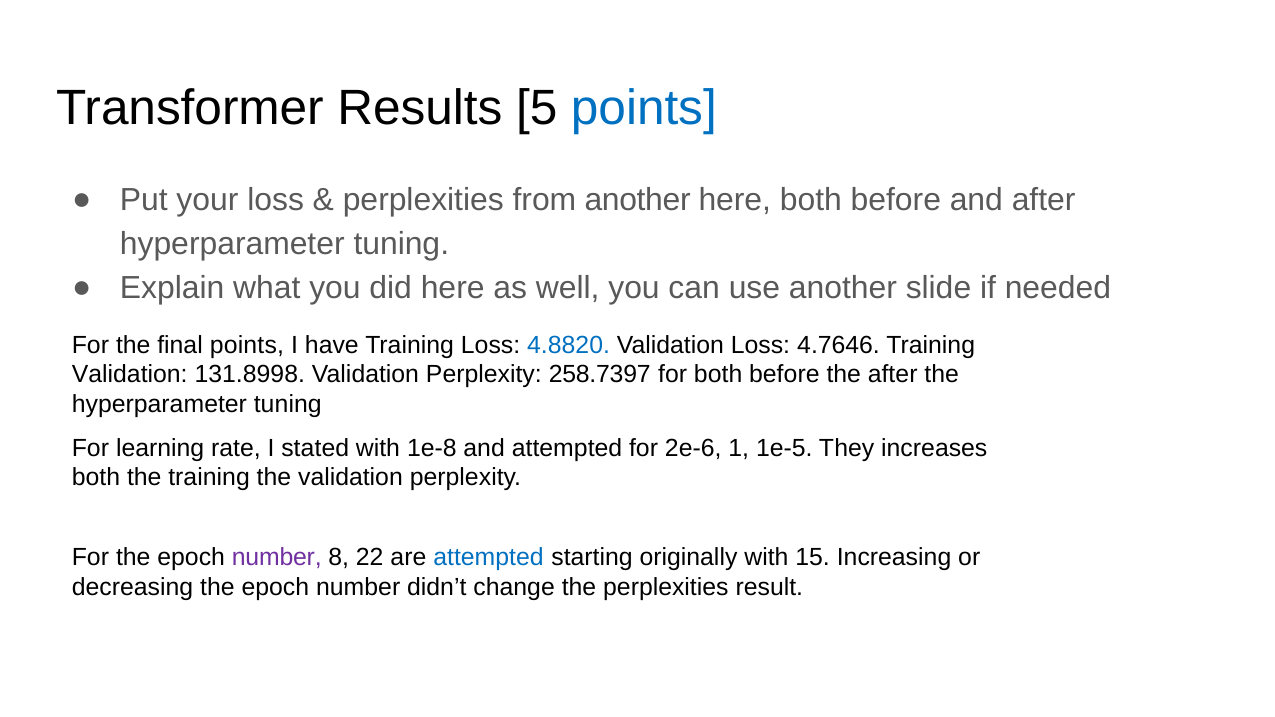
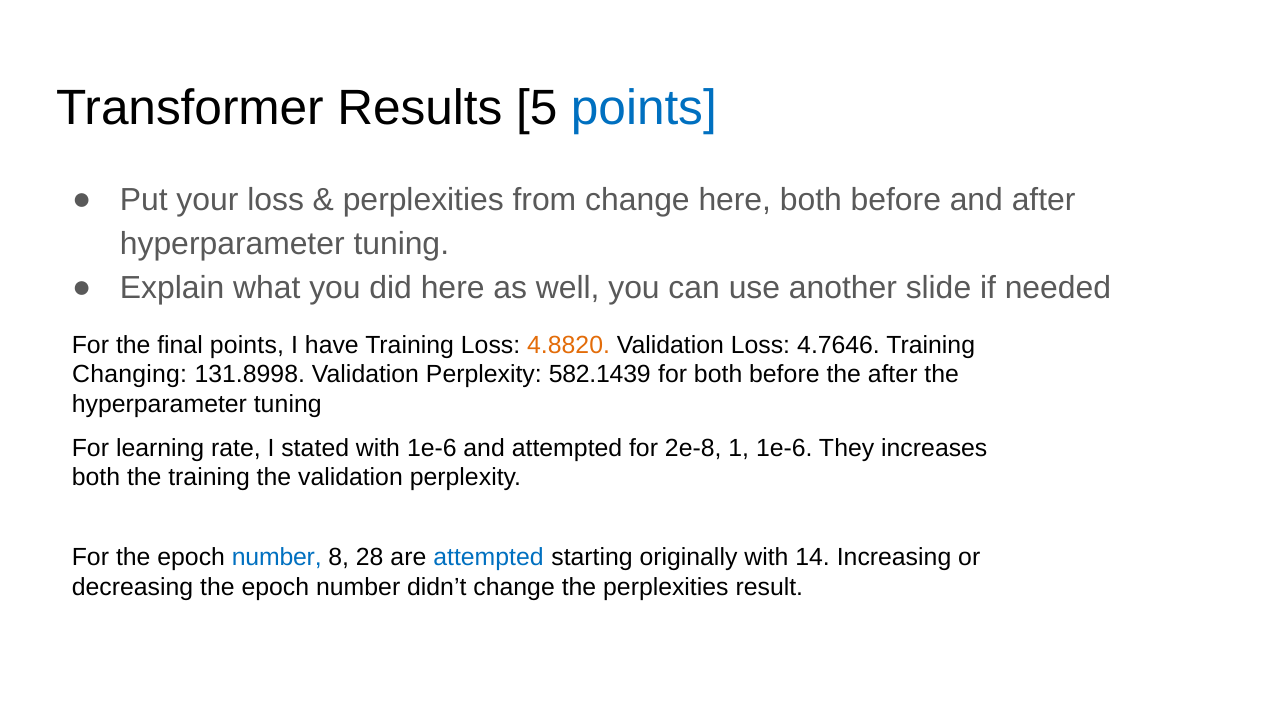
from another: another -> change
4.8820 colour: blue -> orange
Validation at (130, 375): Validation -> Changing
258.7397: 258.7397 -> 582.1439
with 1e-8: 1e-8 -> 1e-6
2e-6: 2e-6 -> 2e-8
1 1e-5: 1e-5 -> 1e-6
number at (277, 558) colour: purple -> blue
22: 22 -> 28
15: 15 -> 14
